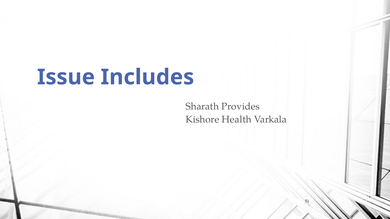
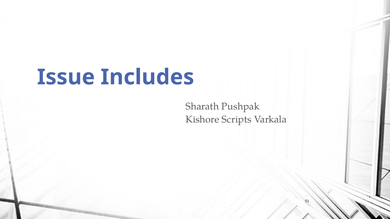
Provides: Provides -> Pushpak
Health: Health -> Scripts
